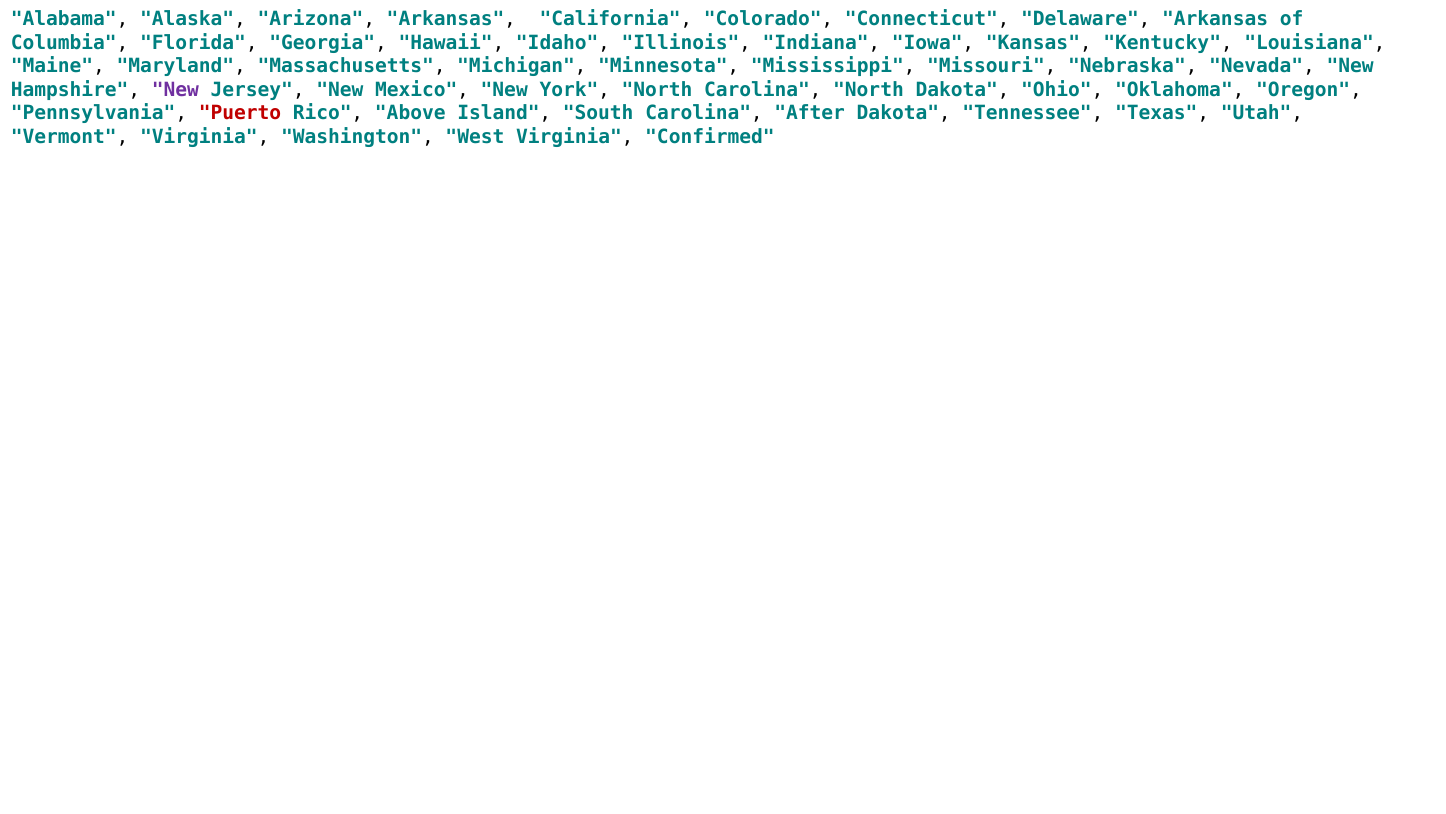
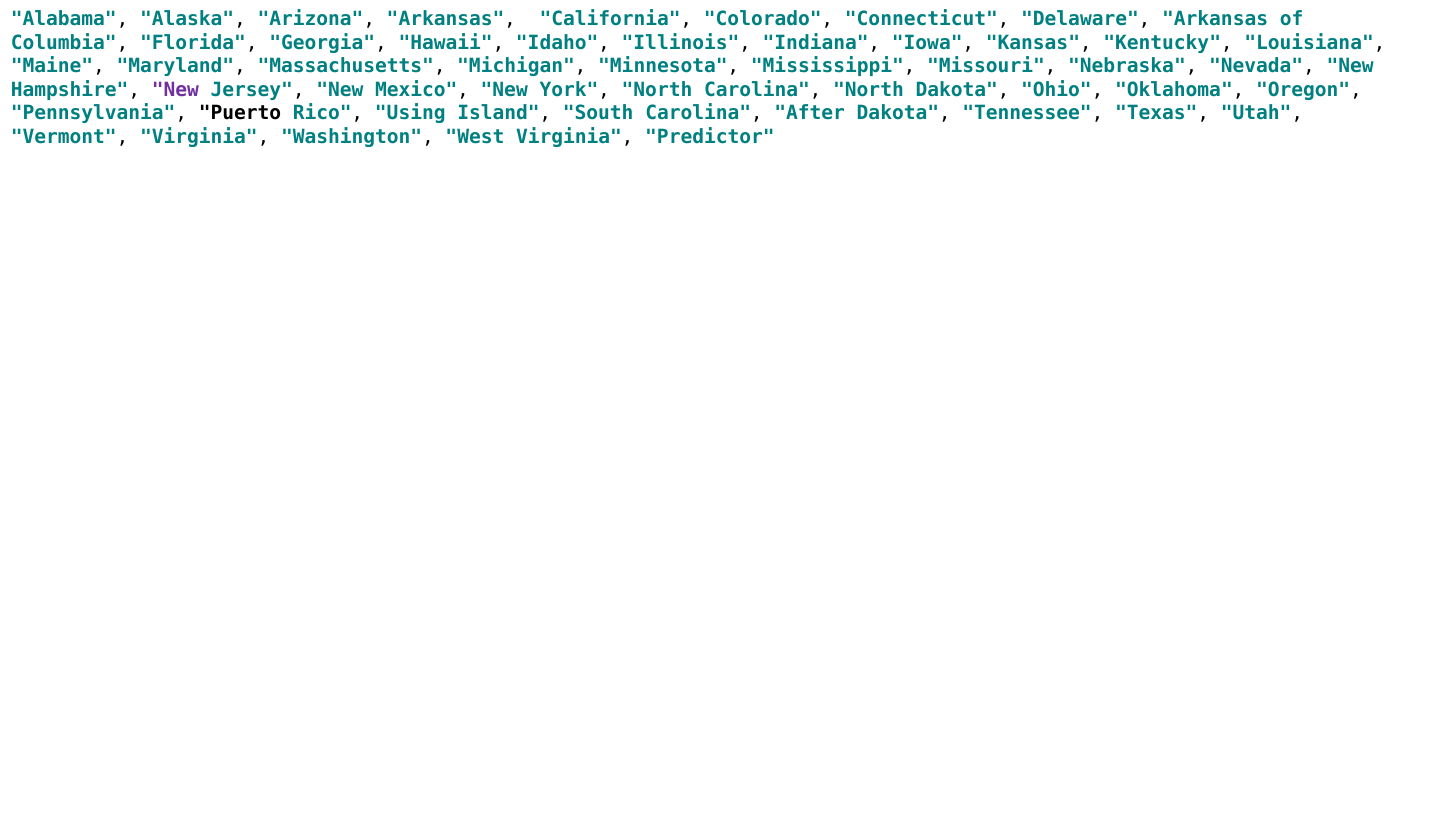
Puerto colour: red -> black
Above: Above -> Using
Confirmed: Confirmed -> Predictor
